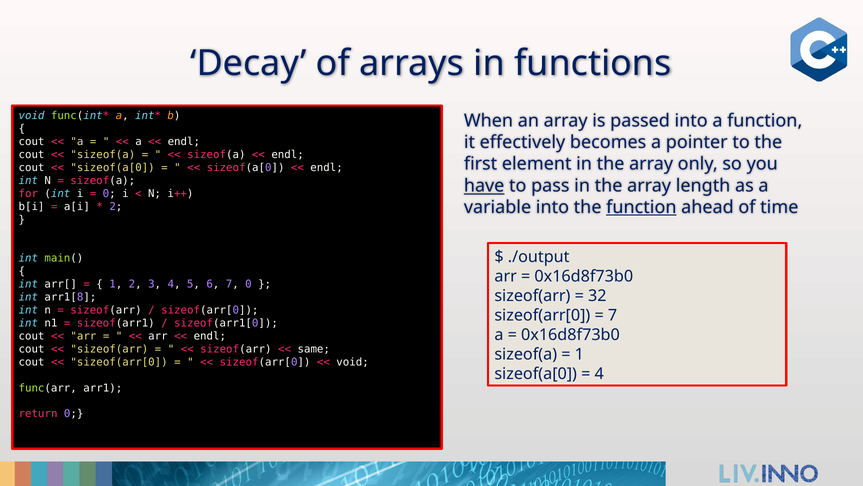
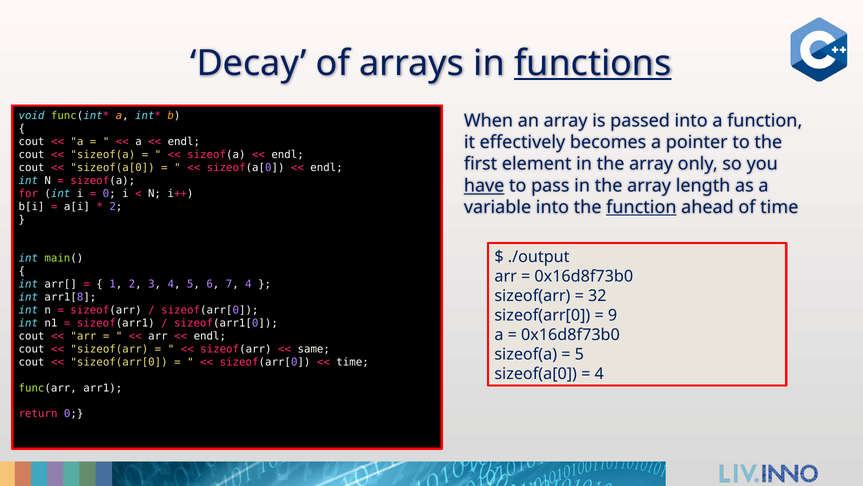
functions underline: none -> present
7 0: 0 -> 4
7 at (613, 315): 7 -> 9
1 at (579, 354): 1 -> 5
void at (353, 362): void -> time
